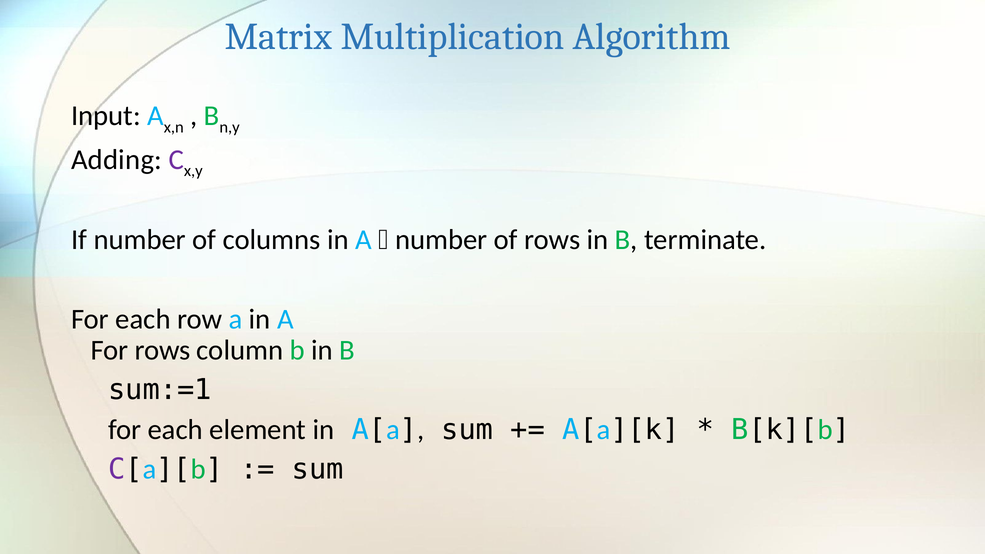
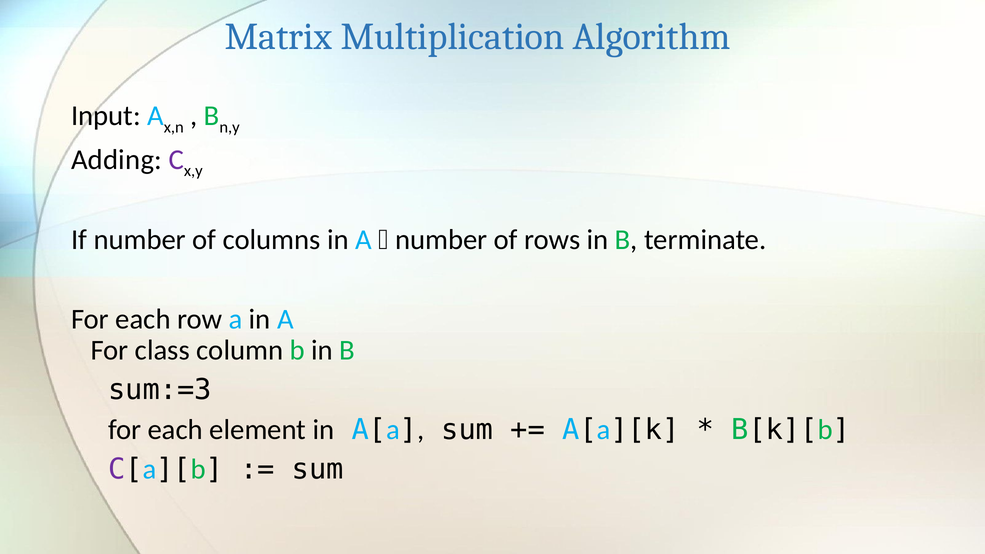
For rows: rows -> class
sum:=1: sum:=1 -> sum:=3
